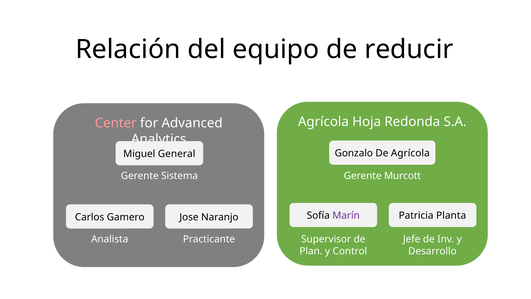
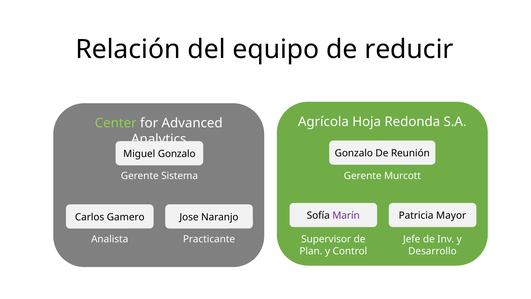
Center colour: pink -> light green
De Agrícola: Agrícola -> Reunión
Miguel General: General -> Gonzalo
Planta: Planta -> Mayor
